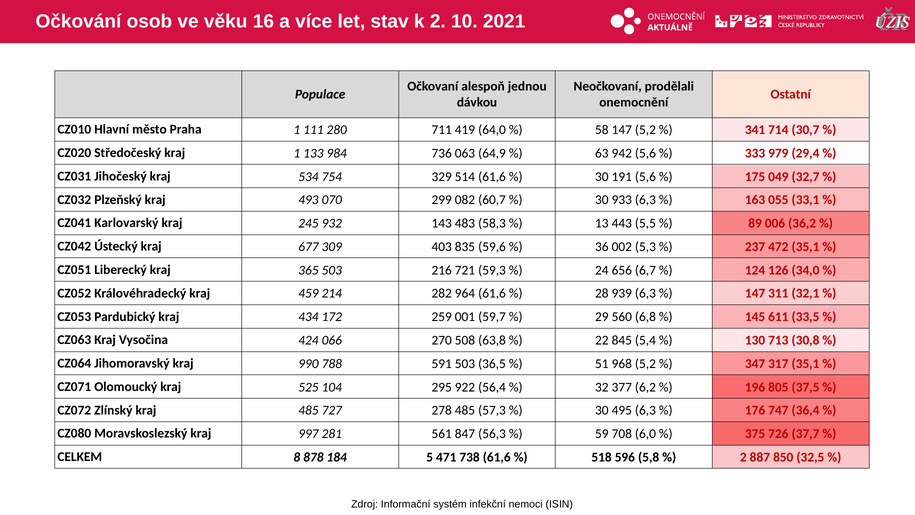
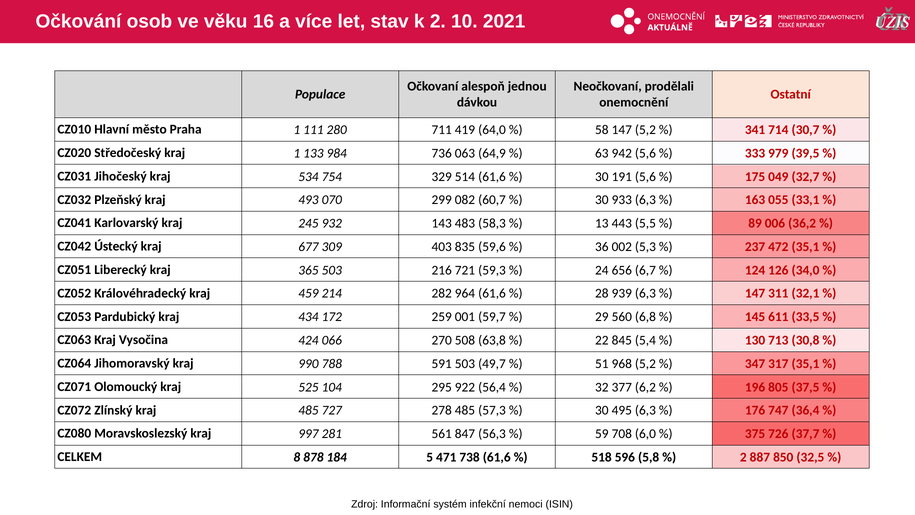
29,4: 29,4 -> 39,5
36,5: 36,5 -> 49,7
